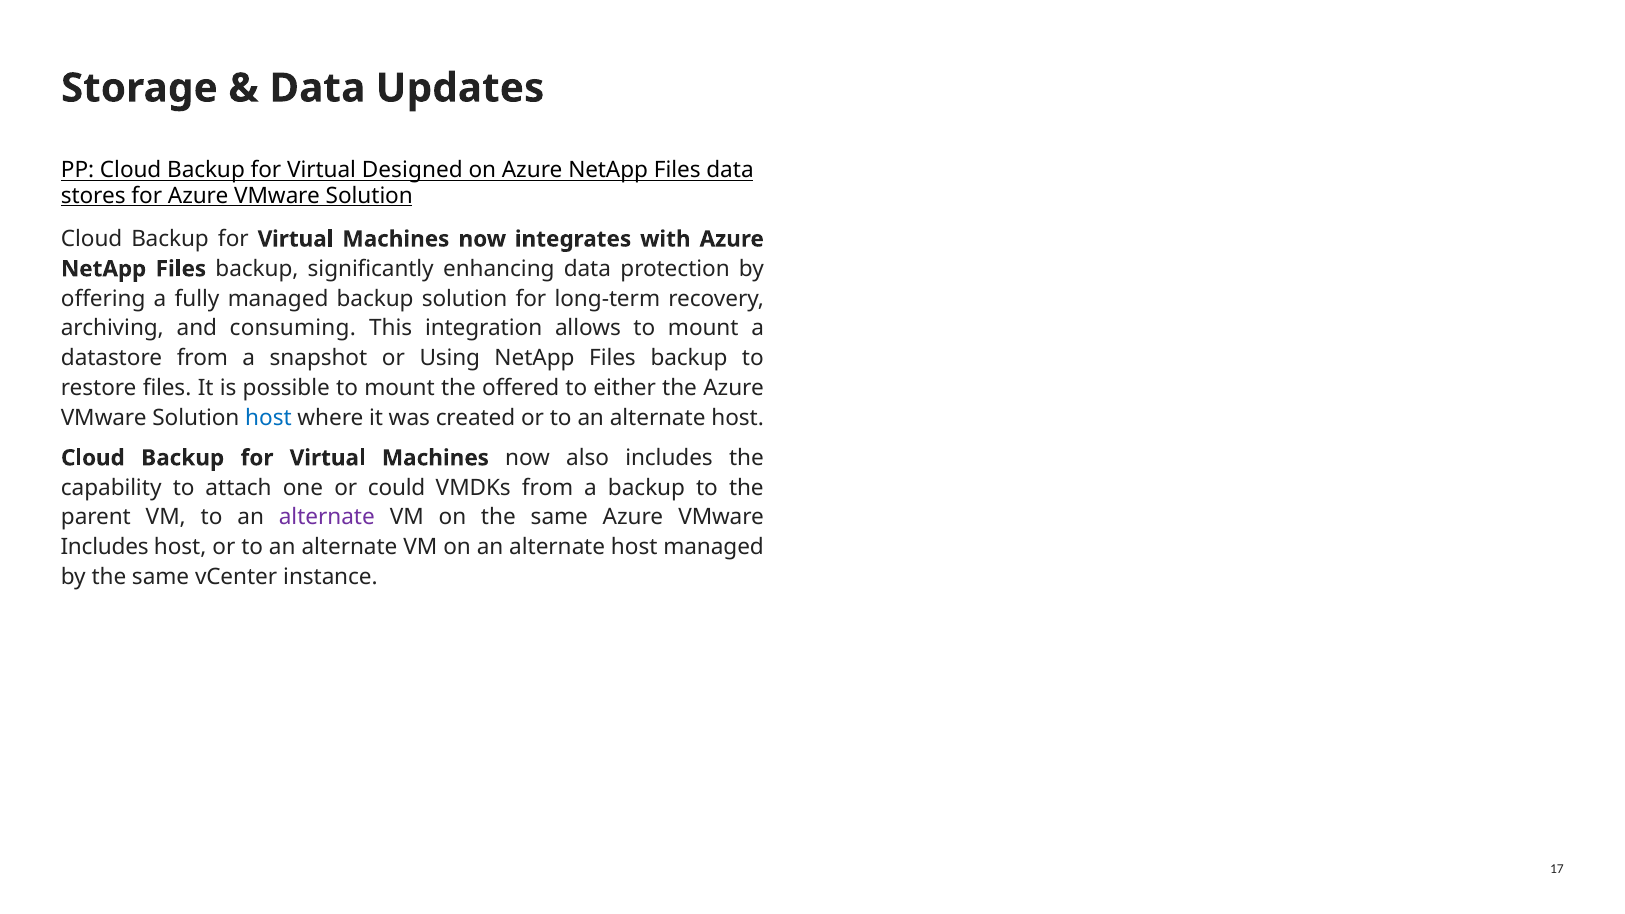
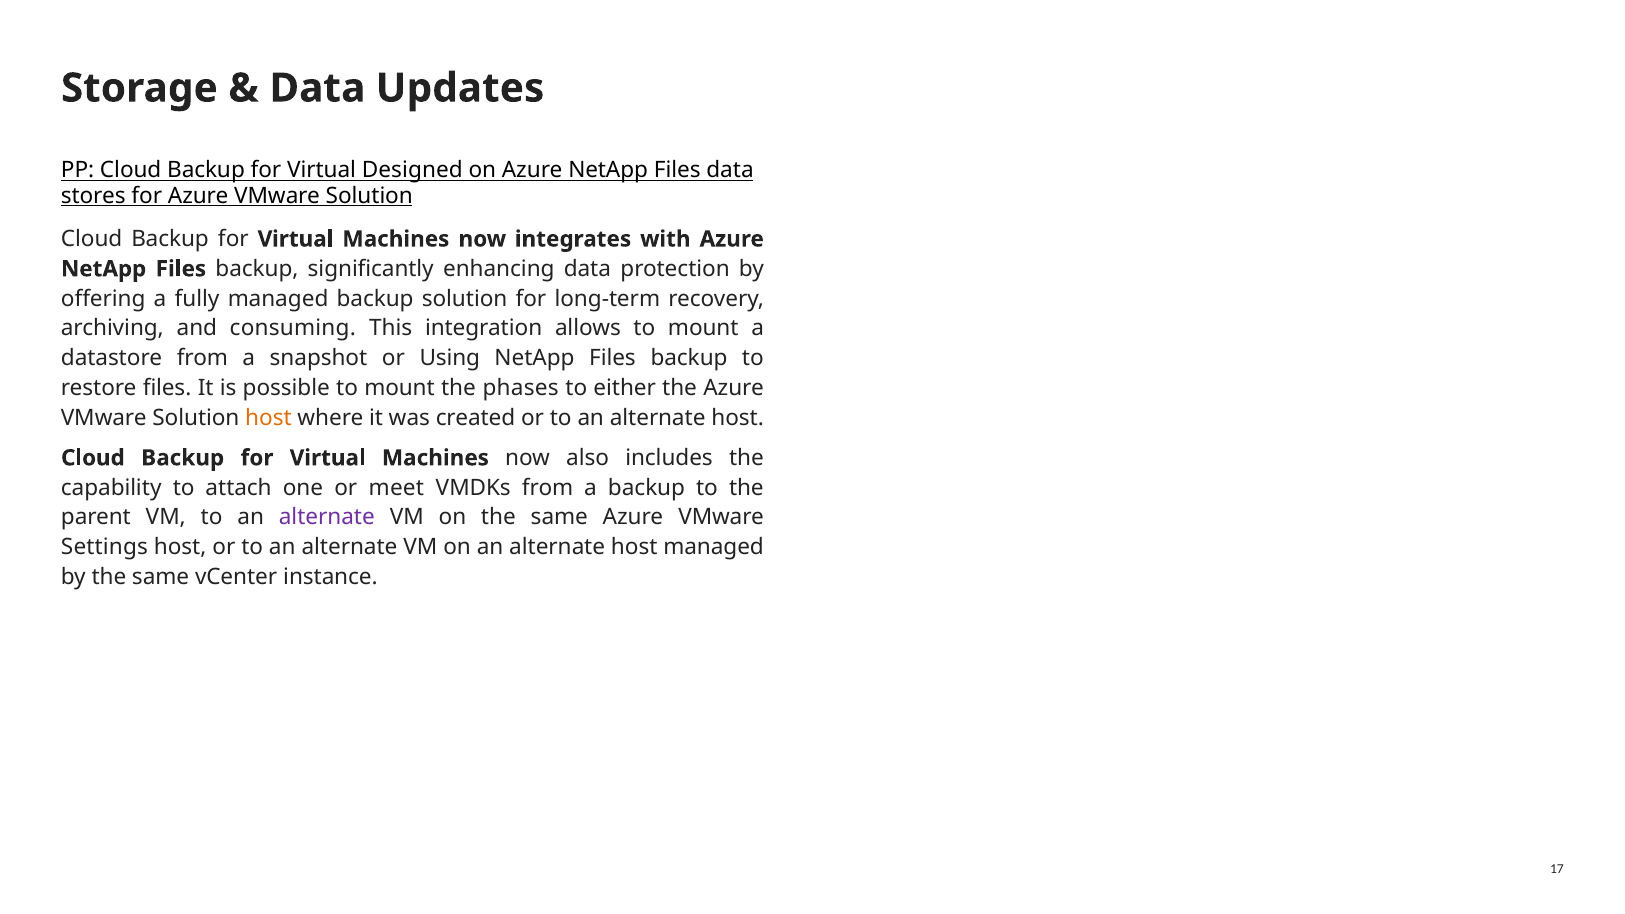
offered: offered -> phases
host at (268, 418) colour: blue -> orange
could: could -> meet
Includes at (105, 547): Includes -> Settings
